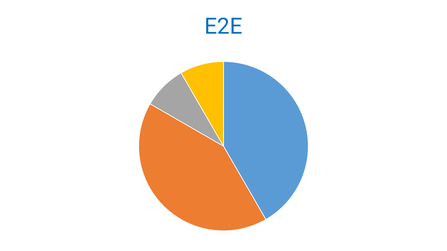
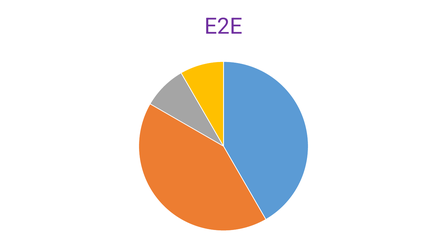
E2E colour: blue -> purple
